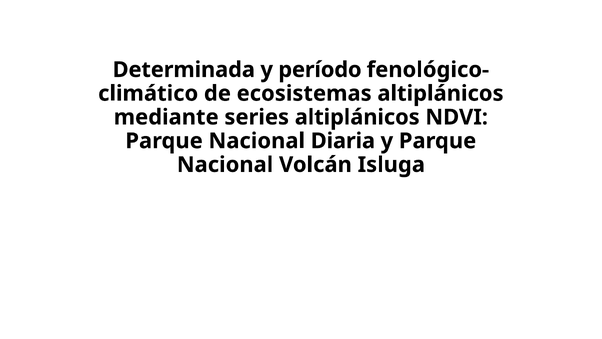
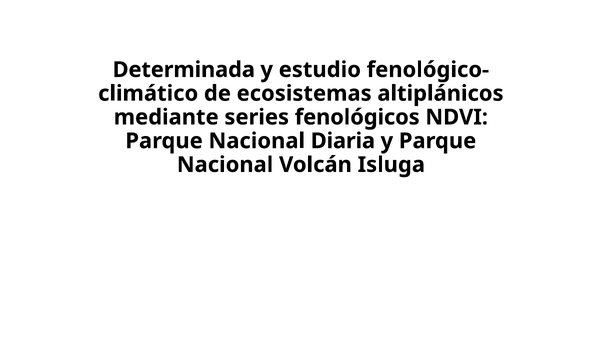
período: período -> estudio
series altiplánicos: altiplánicos -> fenológicos
